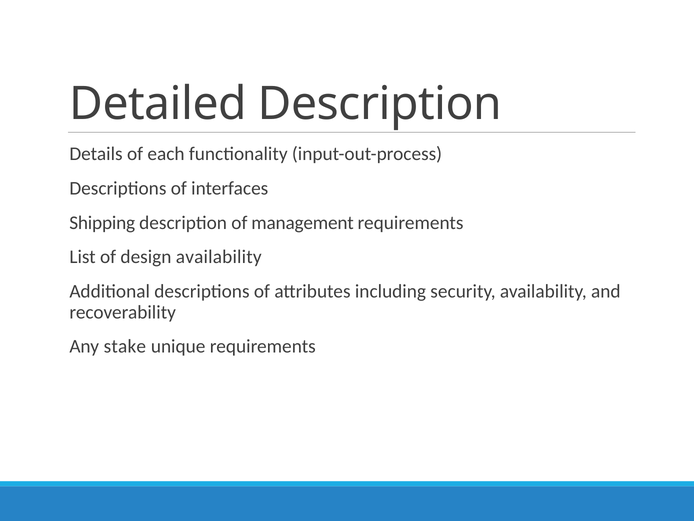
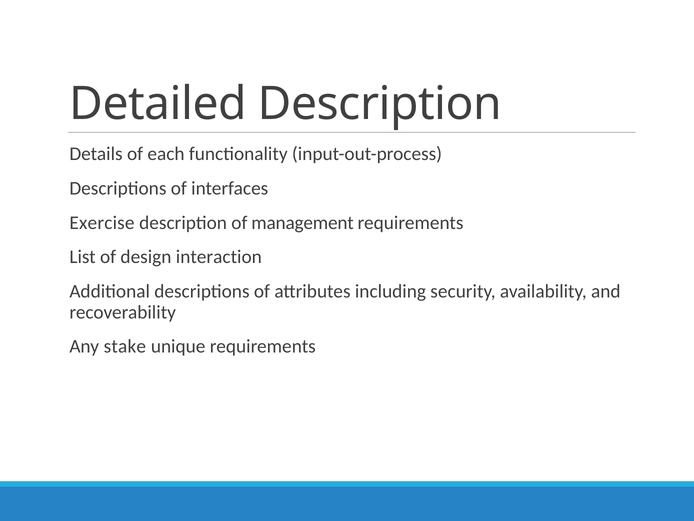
Shipping: Shipping -> Exercise
design availability: availability -> interaction
